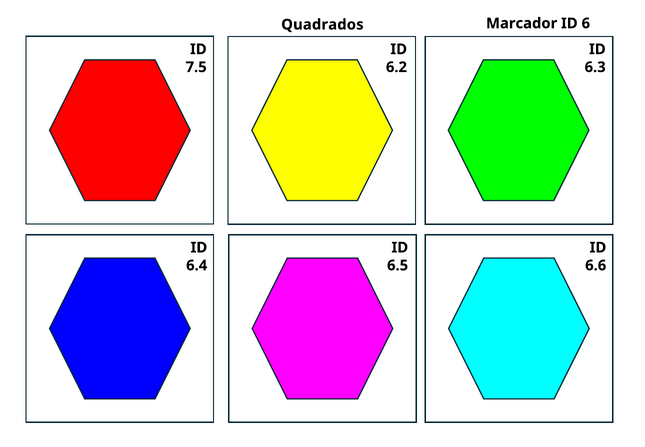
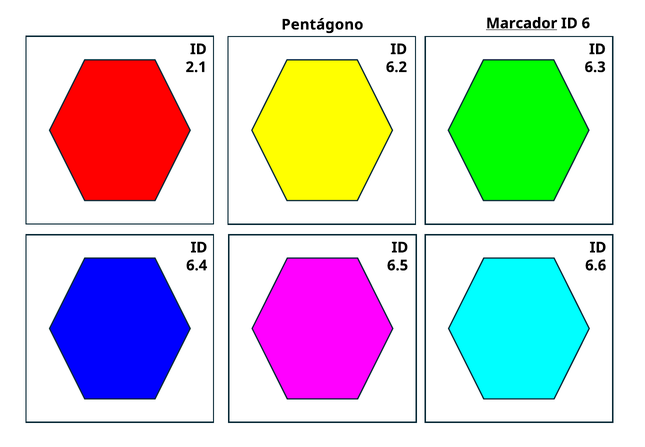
Marcador underline: none -> present
Quadrados: Quadrados -> Pentágono
7.5: 7.5 -> 2.1
